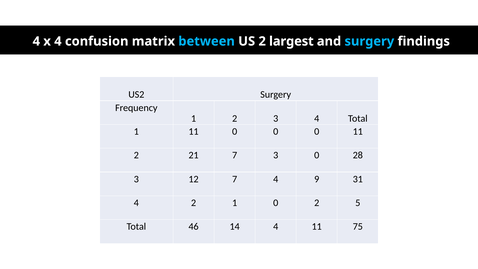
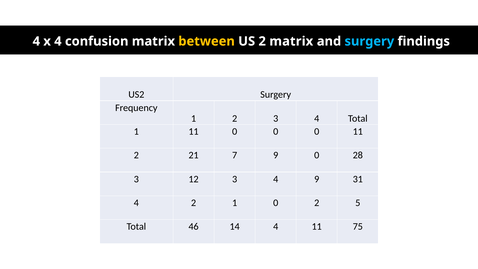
between colour: light blue -> yellow
2 largest: largest -> matrix
7 3: 3 -> 9
12 7: 7 -> 3
